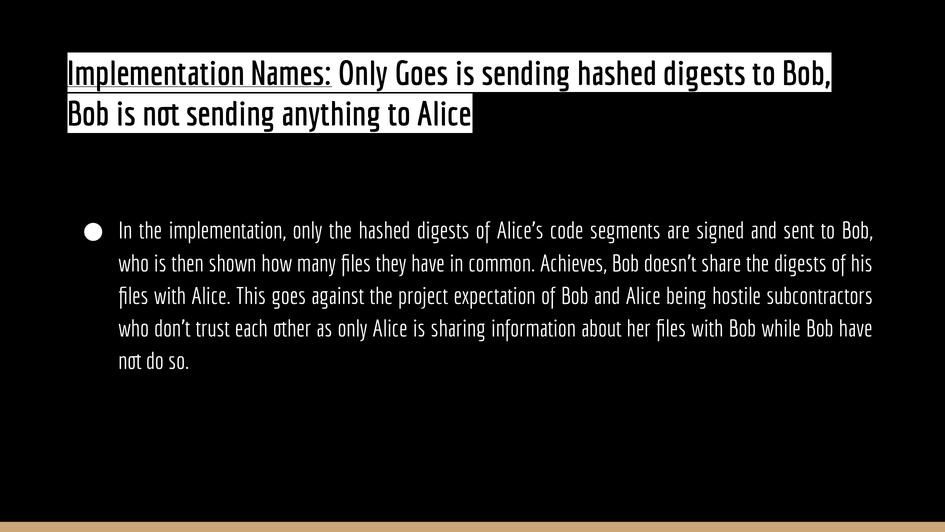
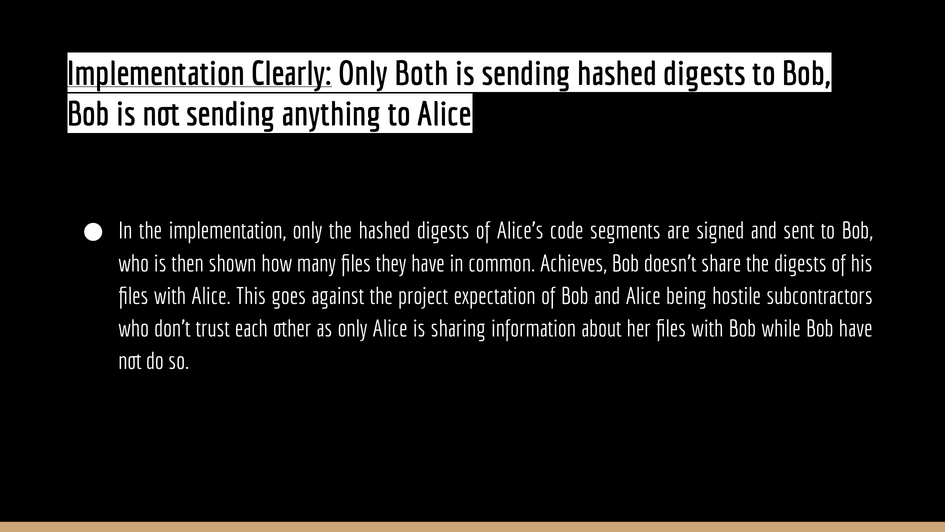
Names: Names -> Clearly
Only Goes: Goes -> Both
